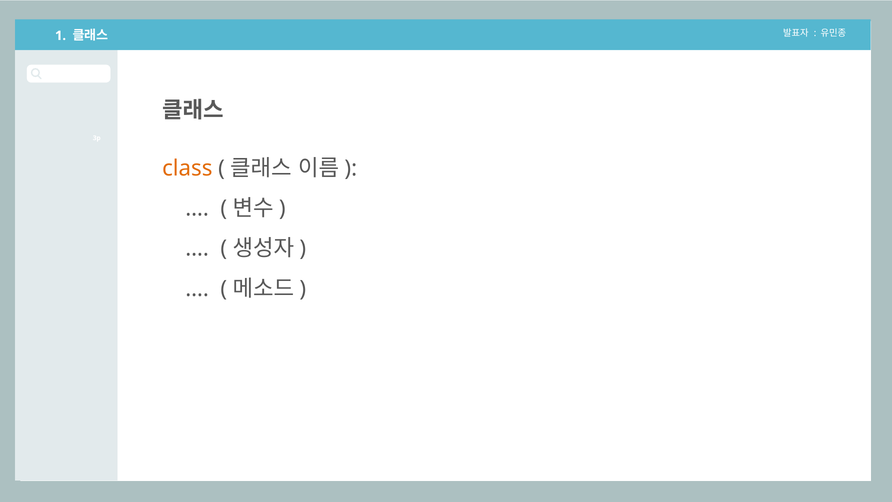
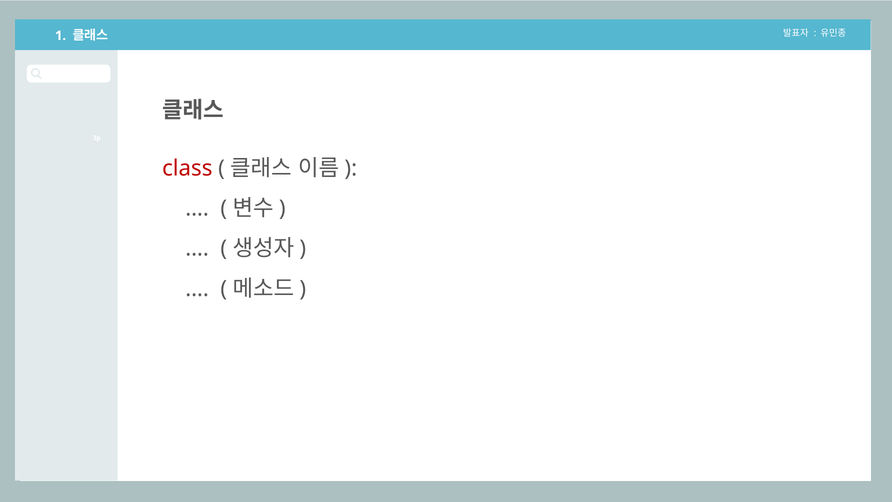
class colour: orange -> red
